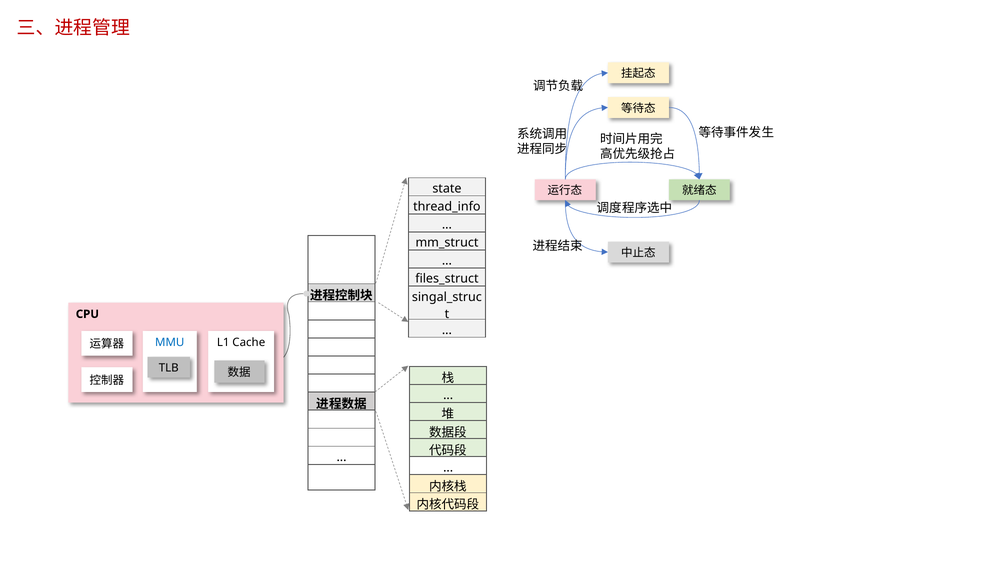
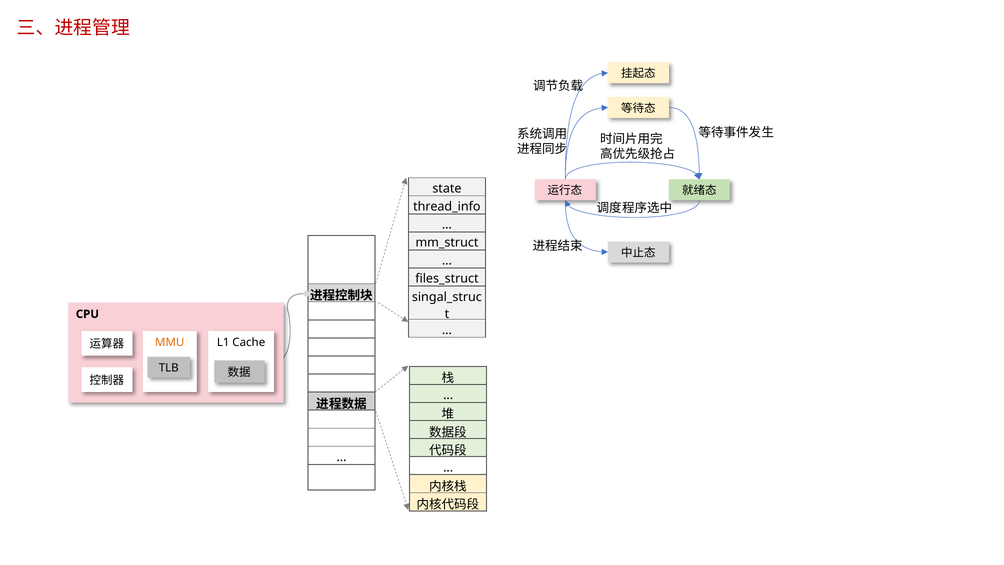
MMU colour: blue -> orange
